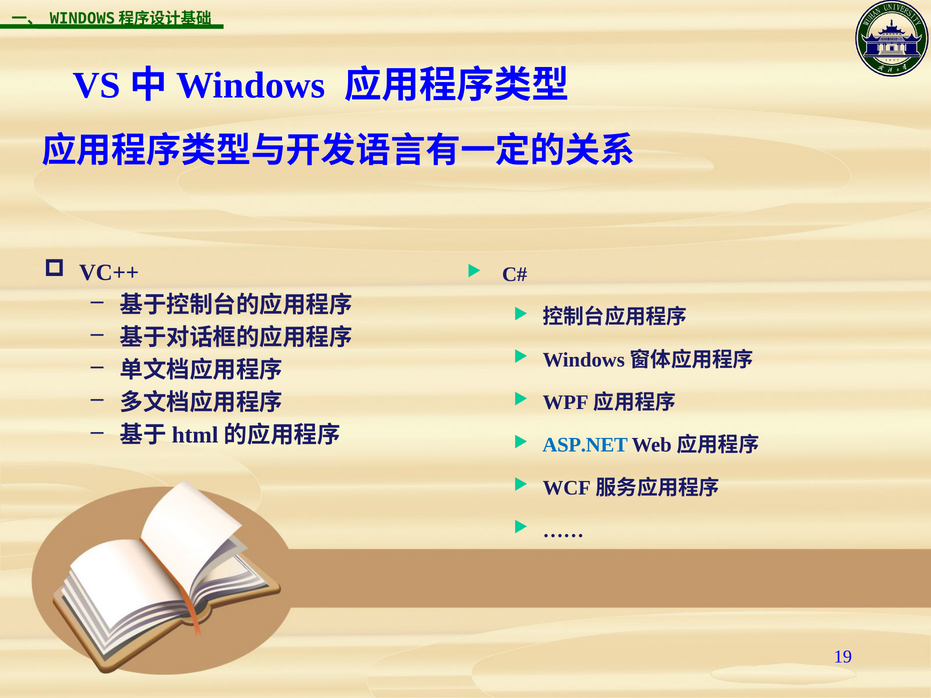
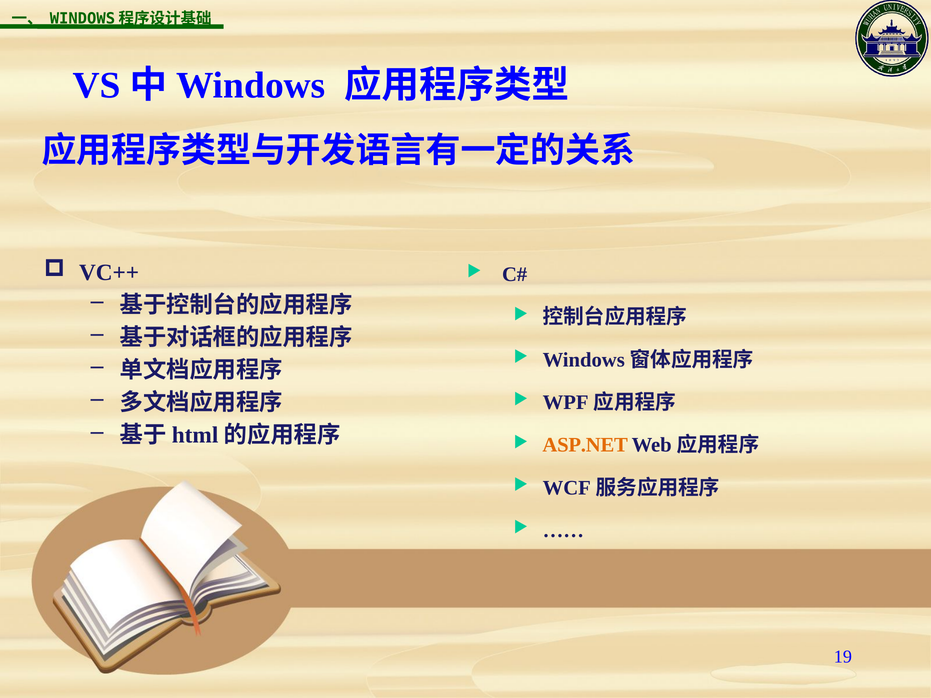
ASP.NET colour: blue -> orange
